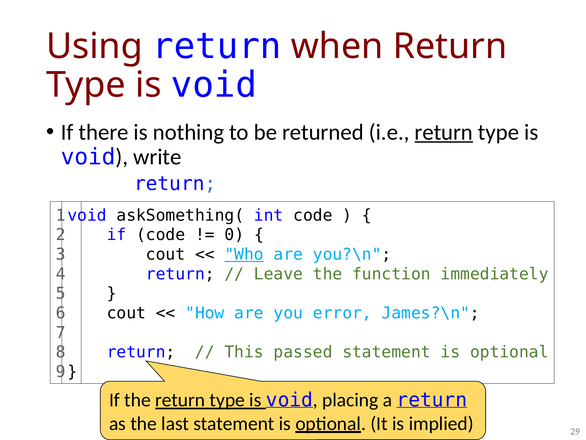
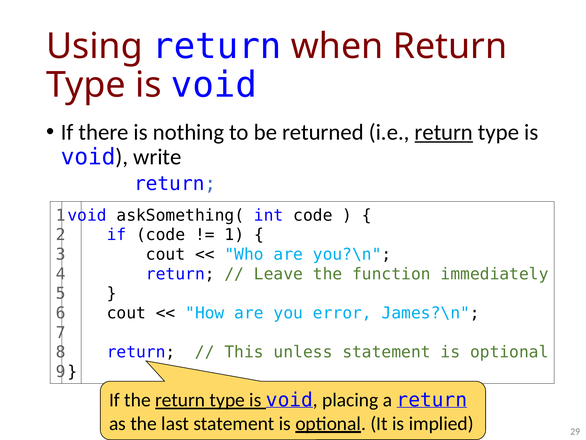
0 at (234, 235): 0 -> 1
Who underline: present -> none
passed: passed -> unless
